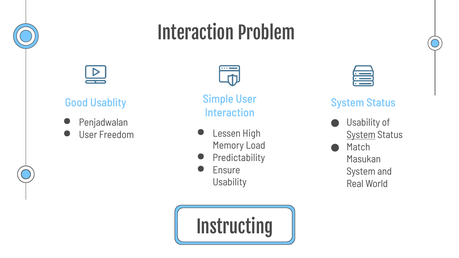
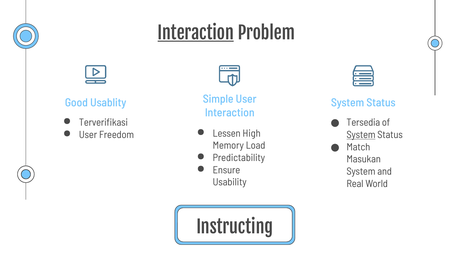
Interaction at (196, 34) underline: none -> present
Penjadwalan: Penjadwalan -> Terverifikasi
Usability at (363, 123): Usability -> Tersedia
